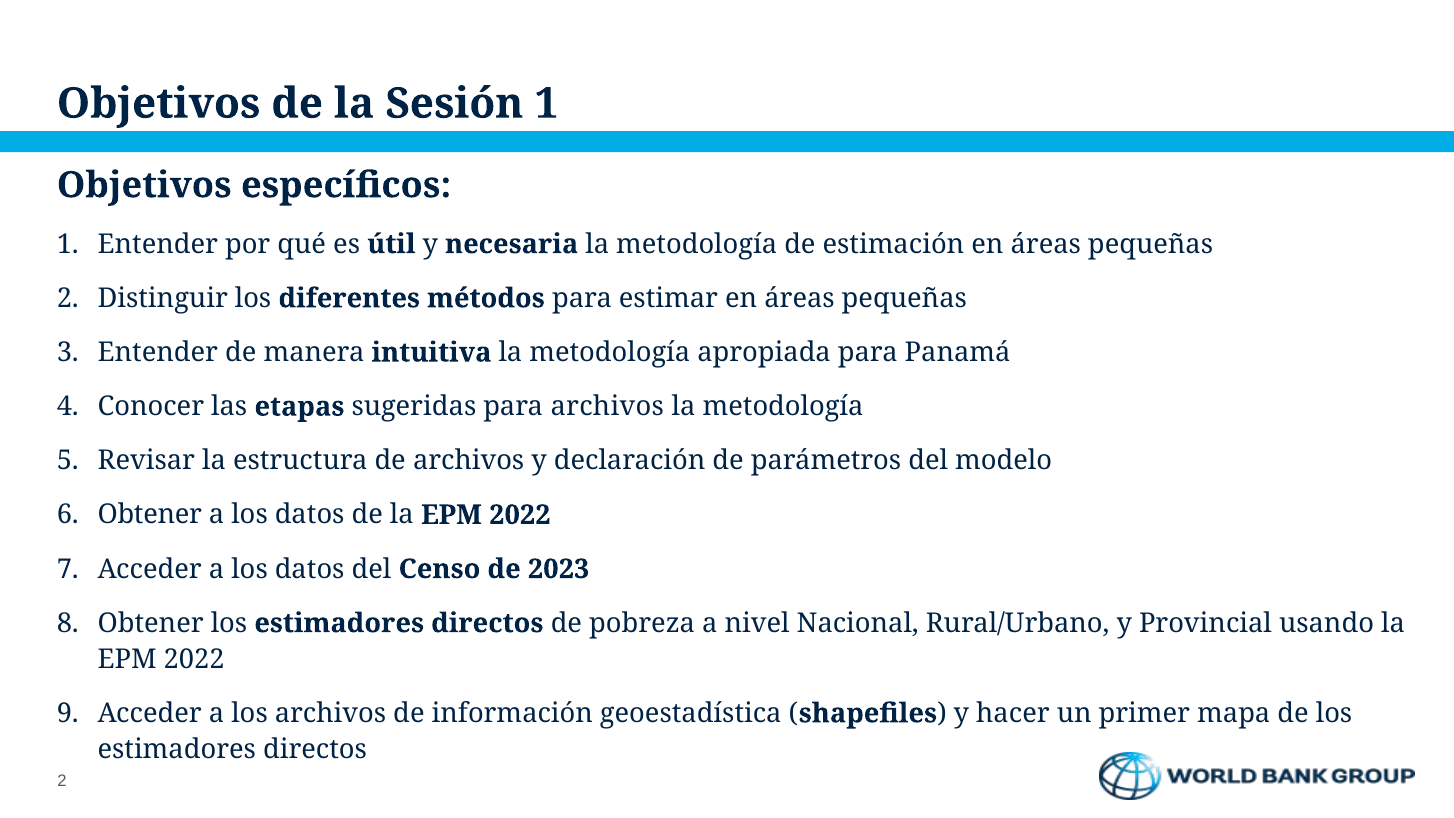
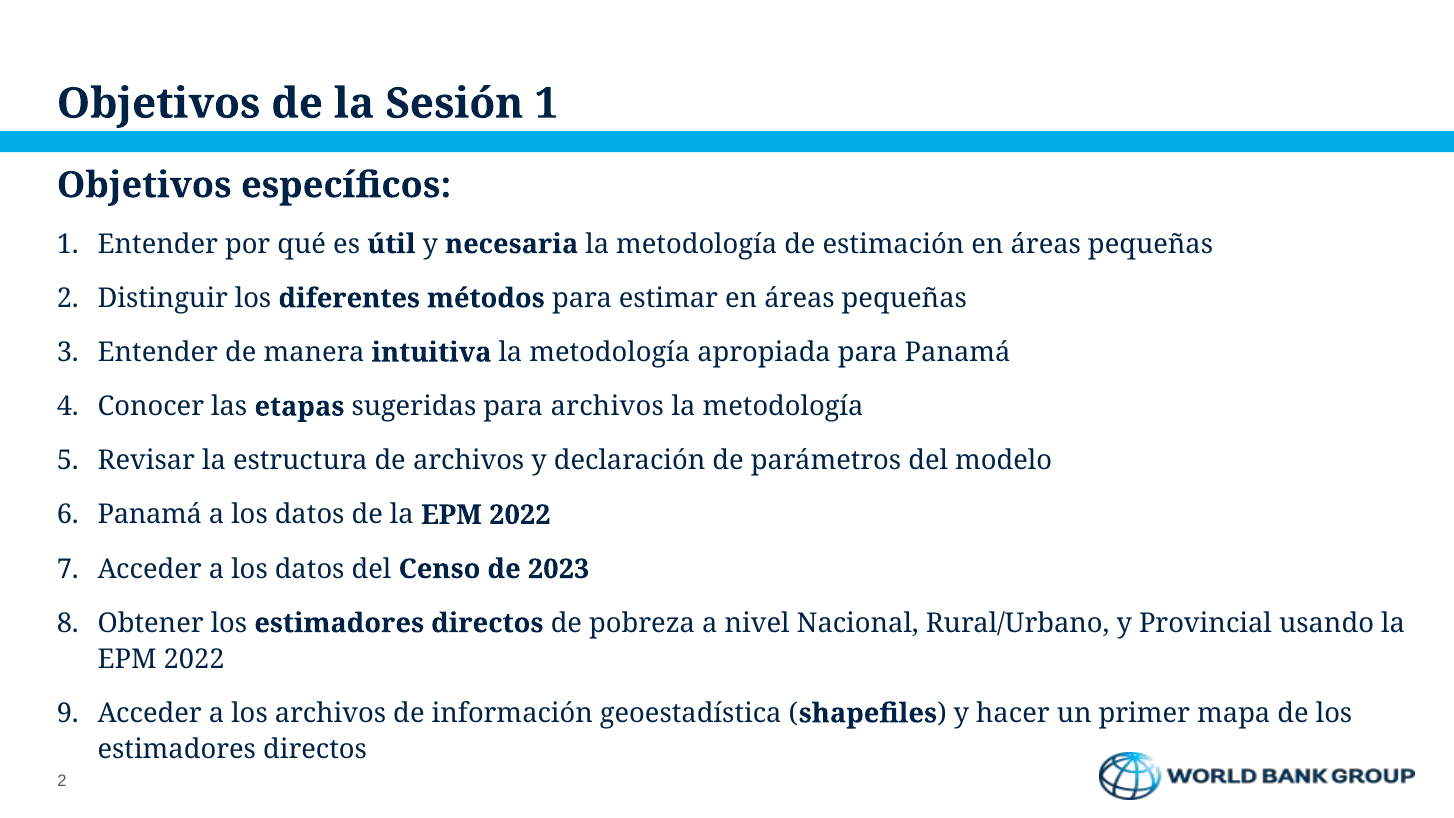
Obtener at (150, 515): Obtener -> Panamá
